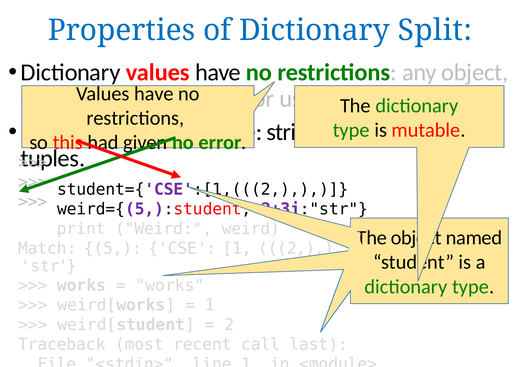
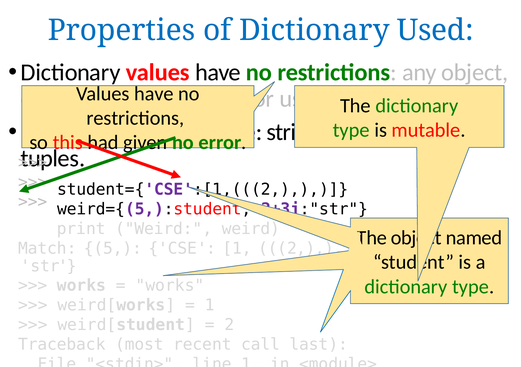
Split: Split -> Used
